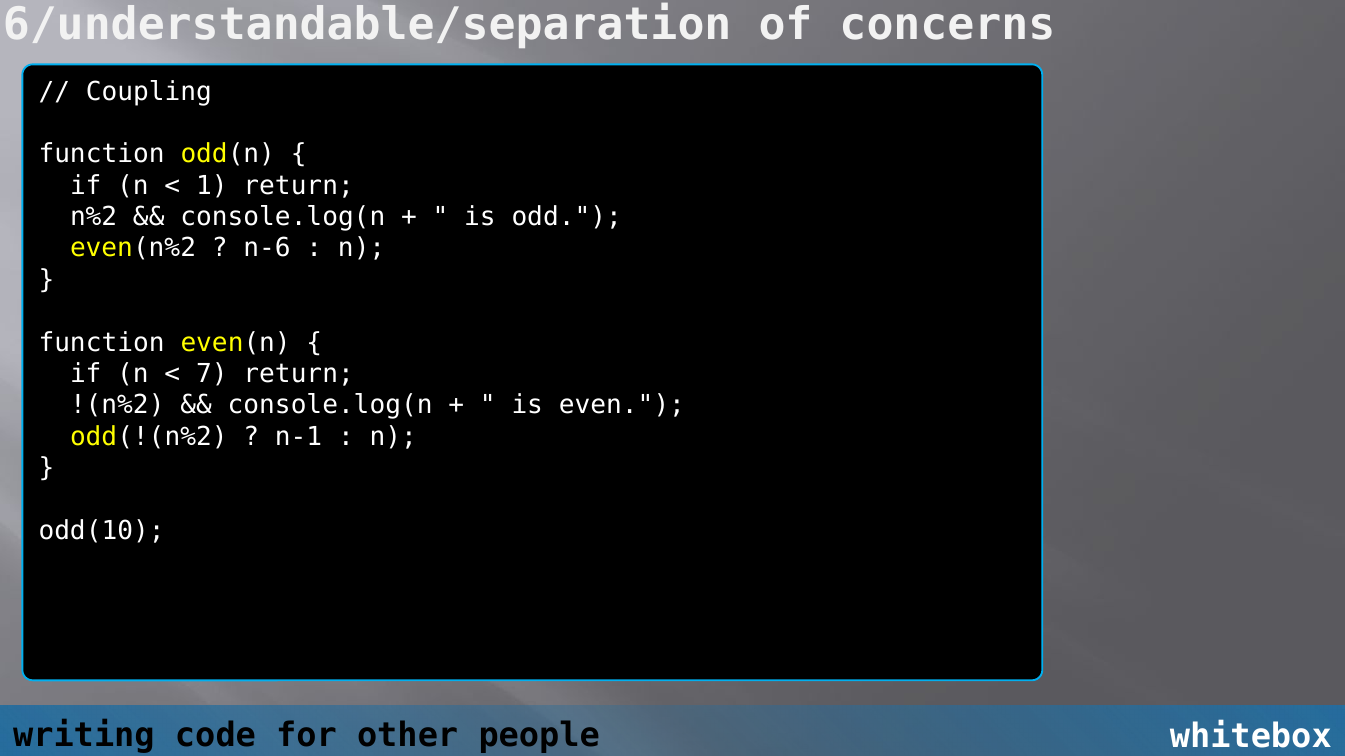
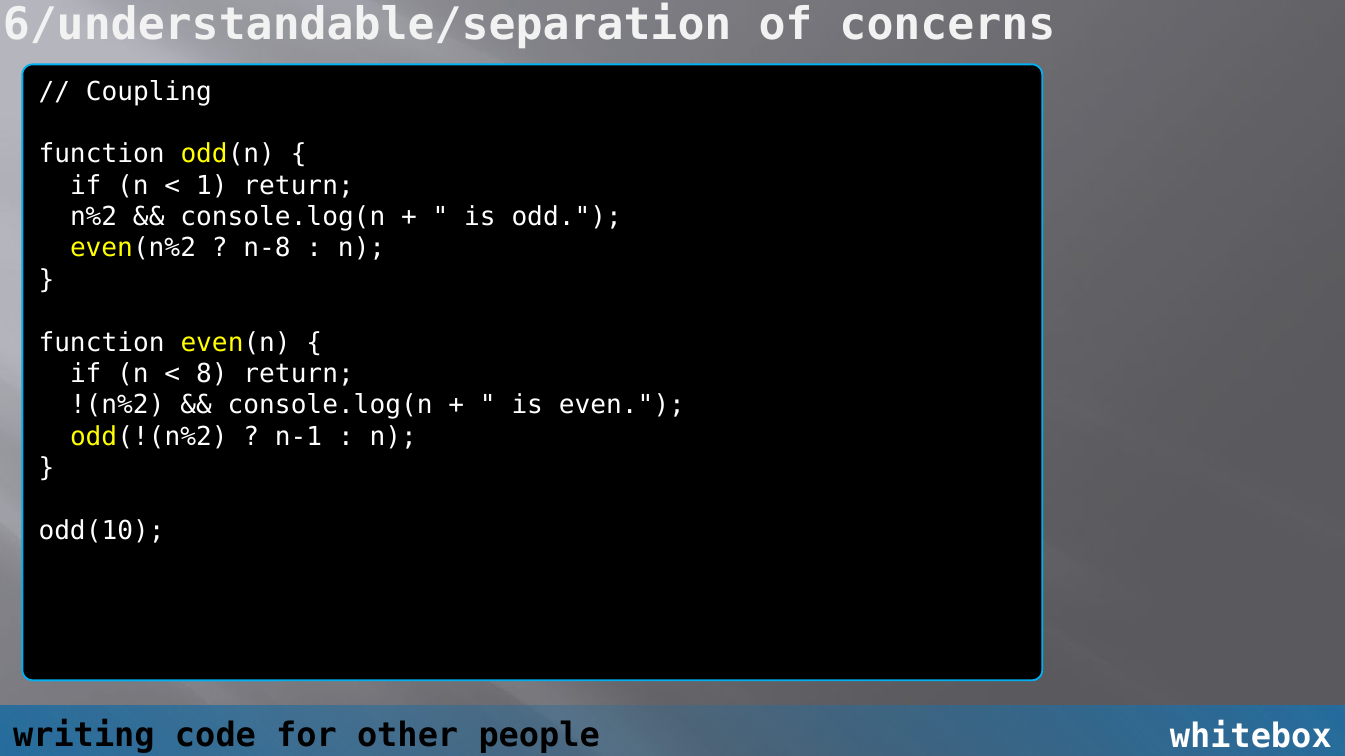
n-6: n-6 -> n-8
7: 7 -> 8
